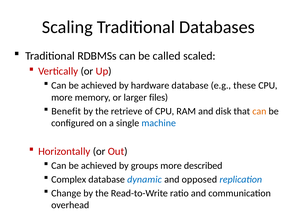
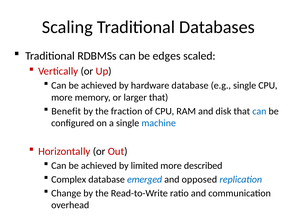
called: called -> edges
e.g these: these -> single
larger files: files -> that
retrieve: retrieve -> fraction
can at (259, 112) colour: orange -> blue
groups: groups -> limited
dynamic: dynamic -> emerged
